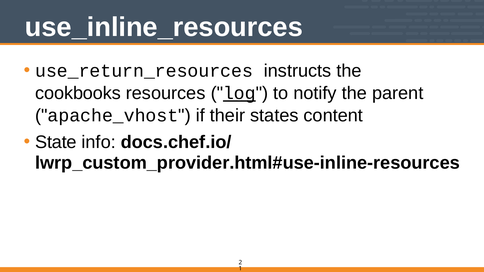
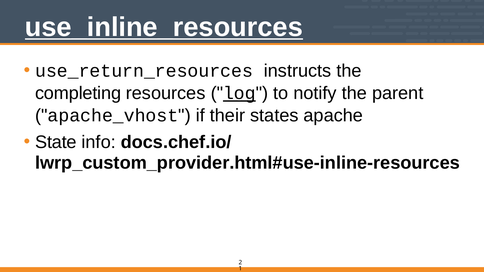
use_inline_resources underline: none -> present
cookbooks: cookbooks -> completing
content: content -> apache
